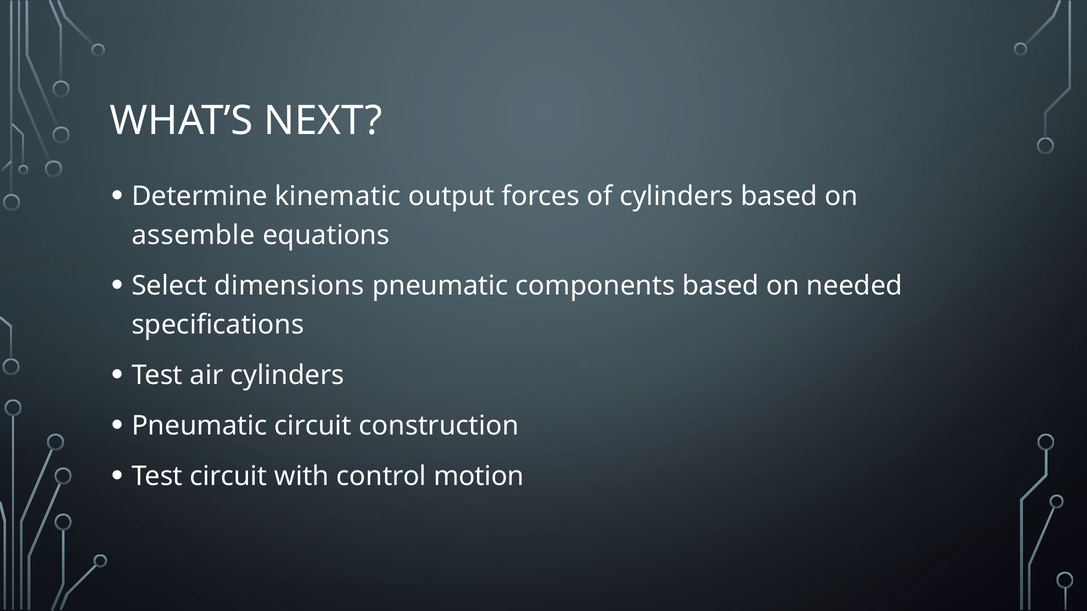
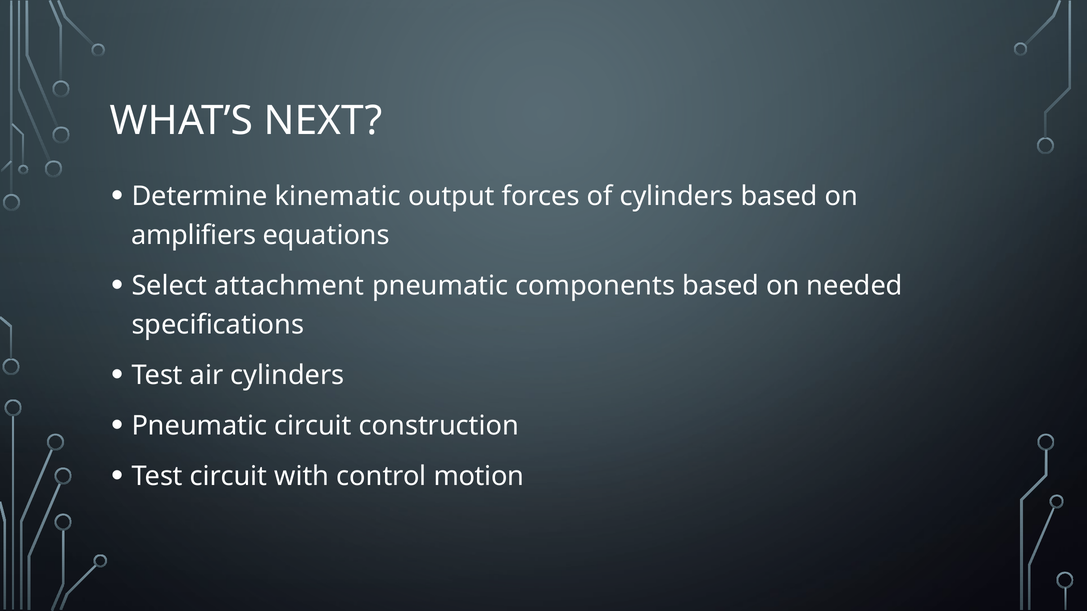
assemble: assemble -> amplifiers
dimensions: dimensions -> attachment
